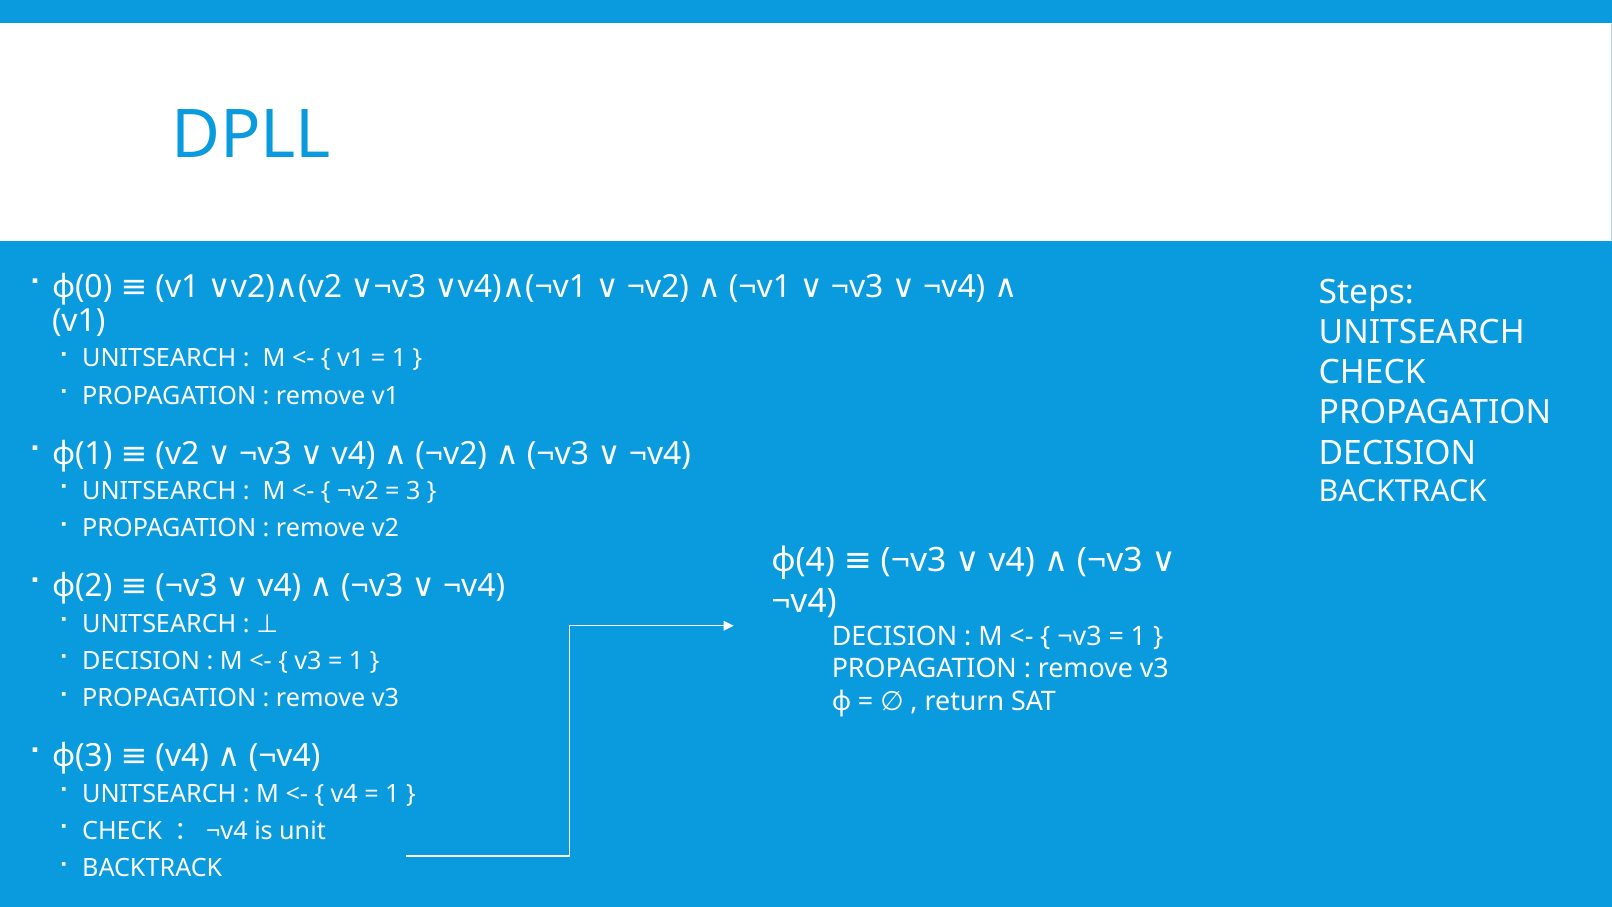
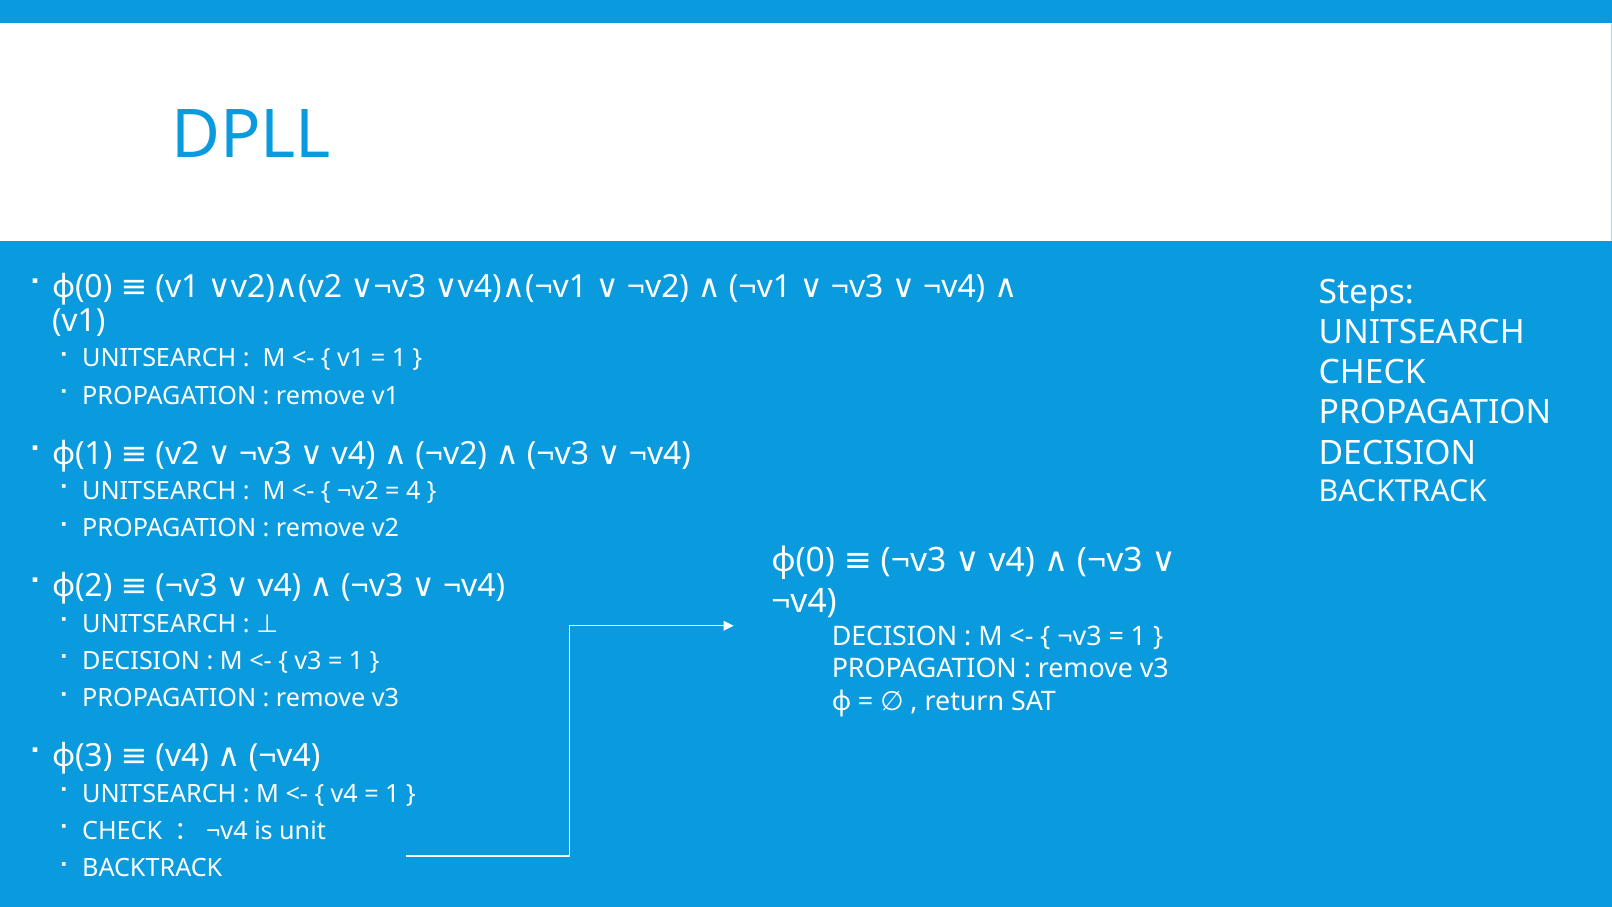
3: 3 -> 4
φ(4 at (803, 561): φ(4 -> φ(0
